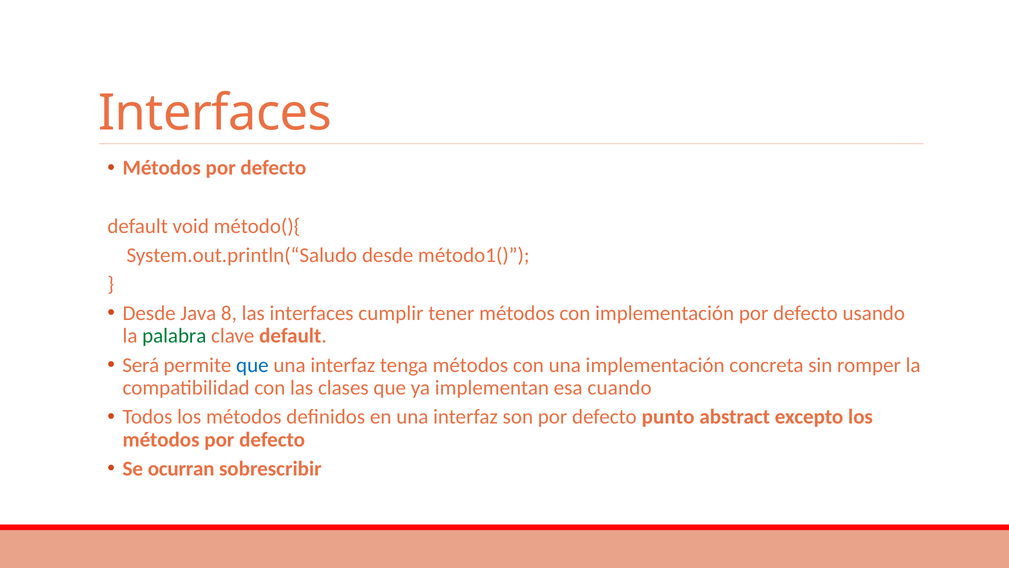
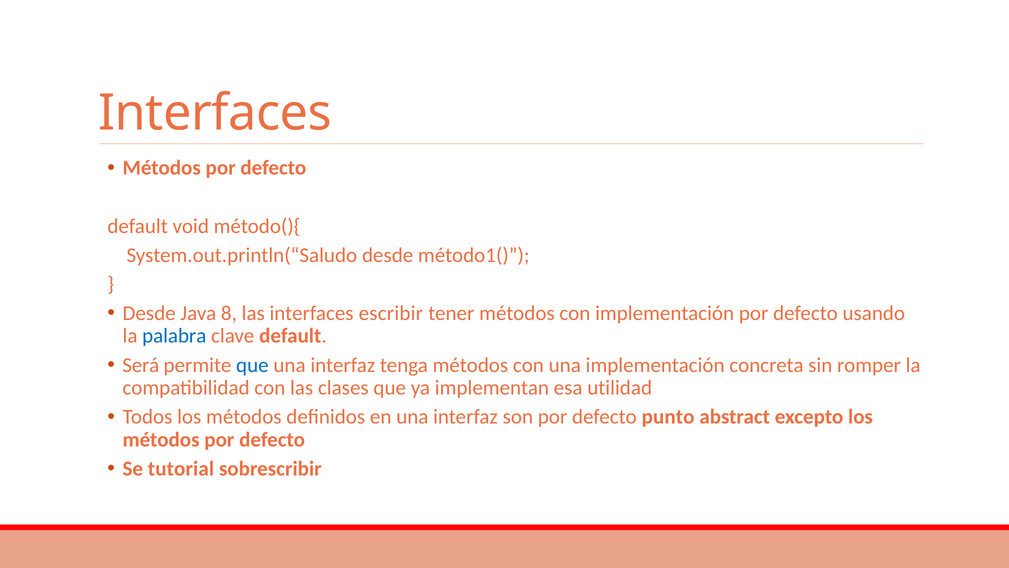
cumplir: cumplir -> escribir
palabra colour: green -> blue
cuando: cuando -> utilidad
ocurran: ocurran -> tutorial
